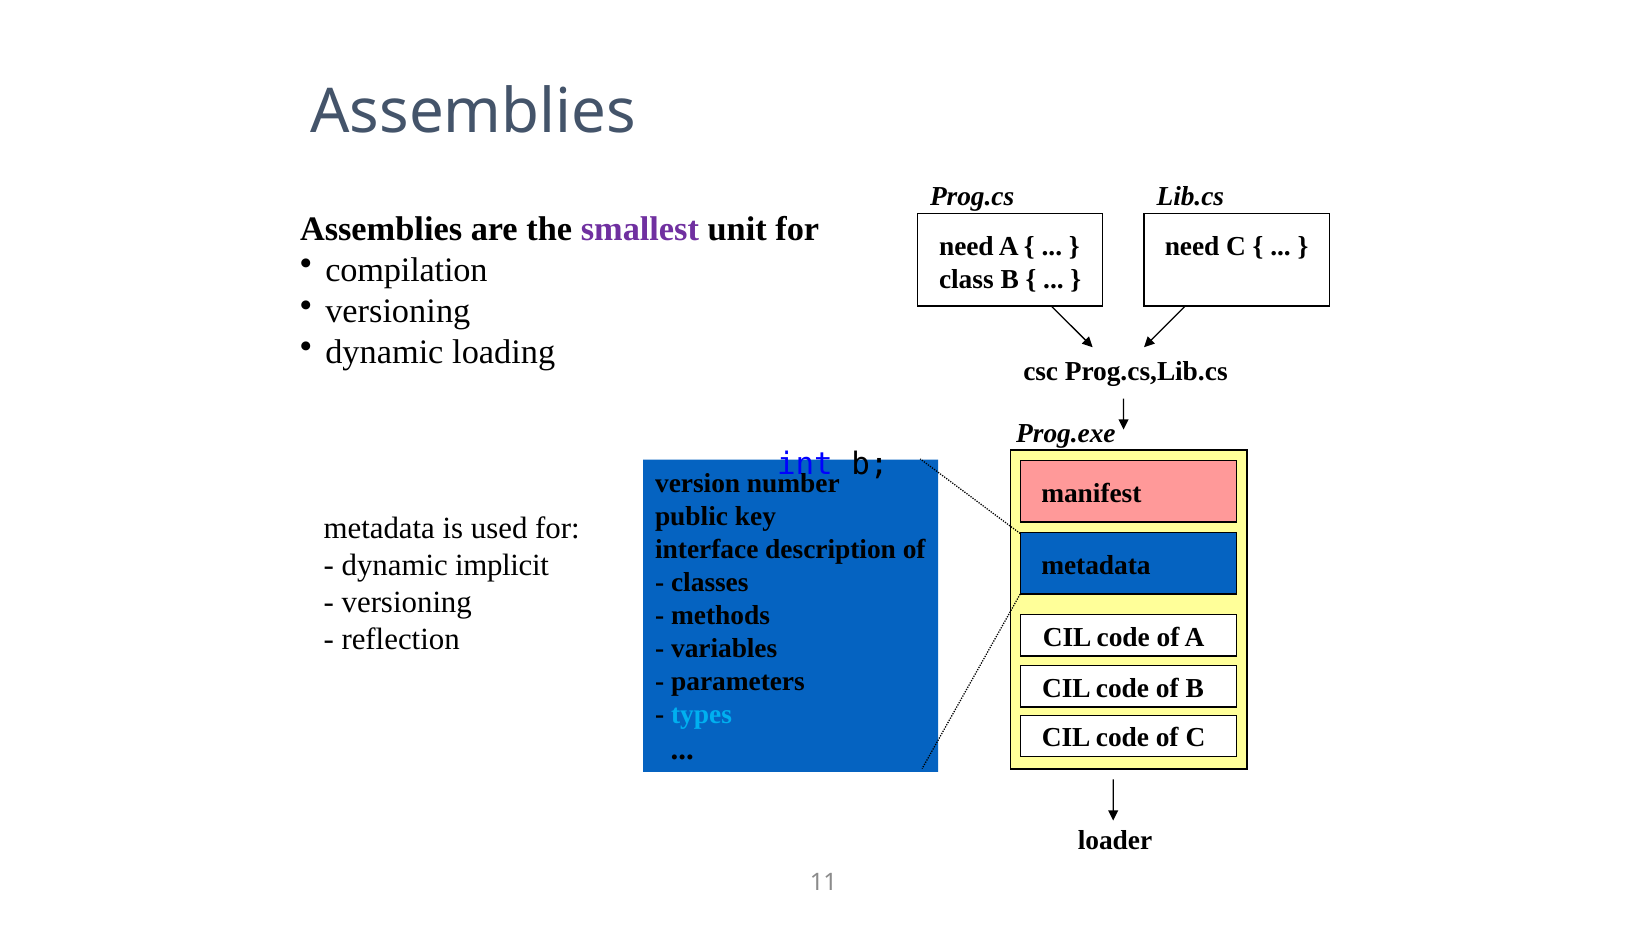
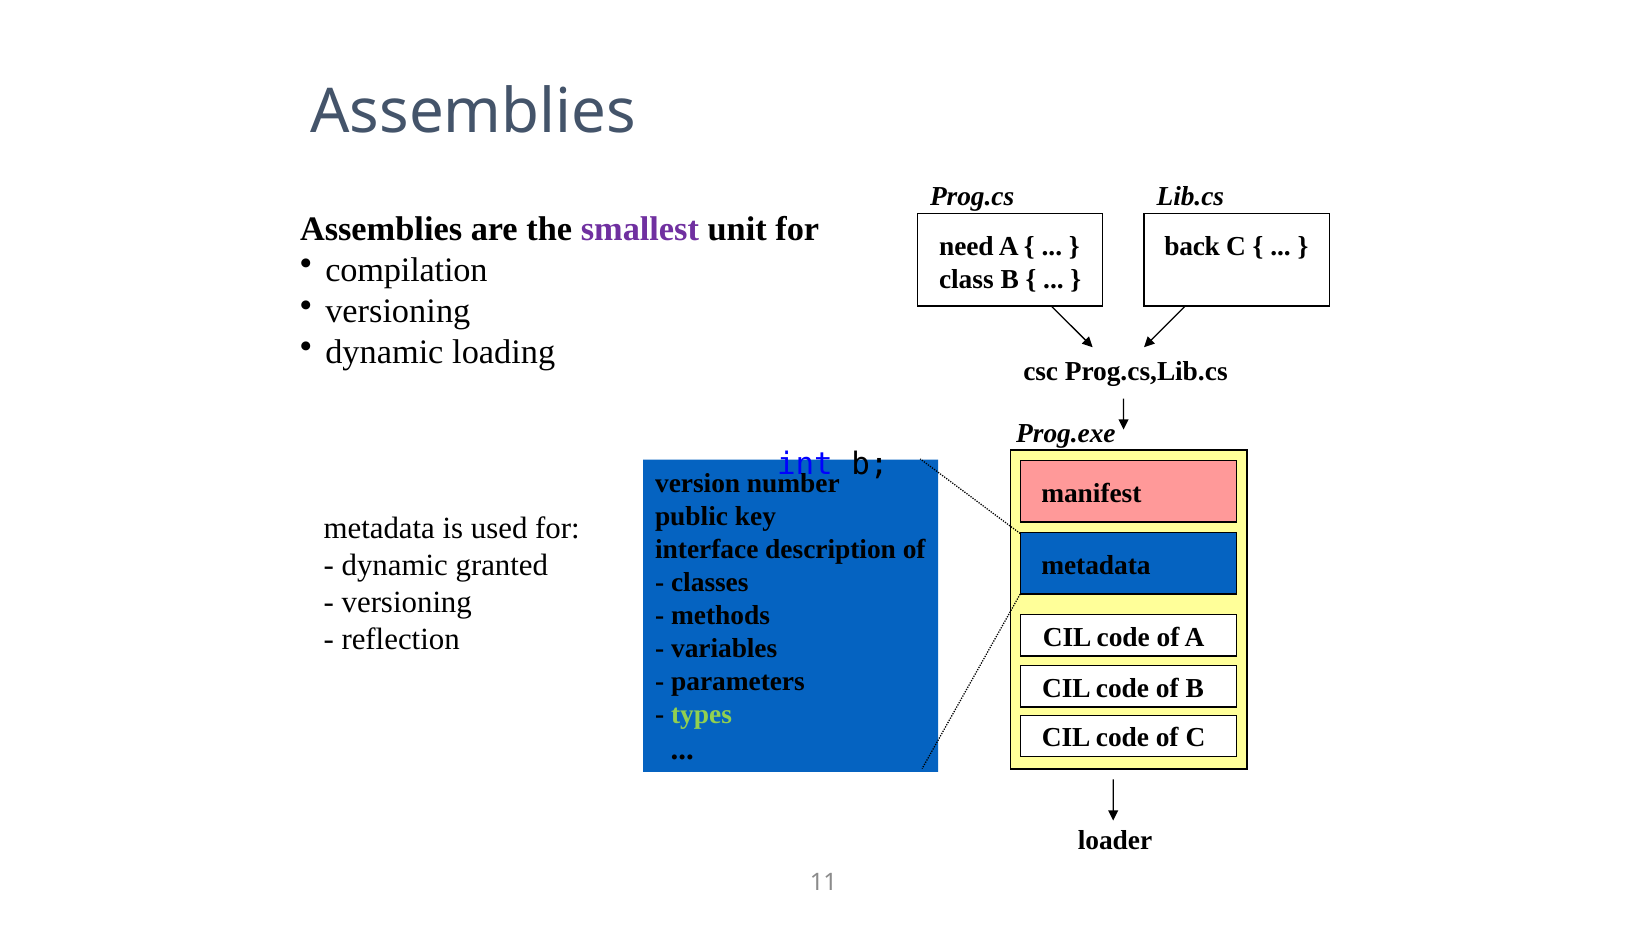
need at (1192, 246): need -> back
implicit: implicit -> granted
types colour: light blue -> light green
